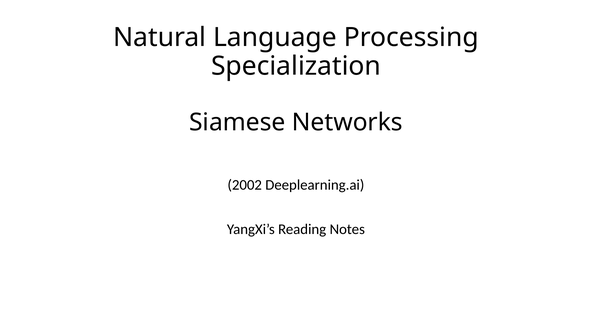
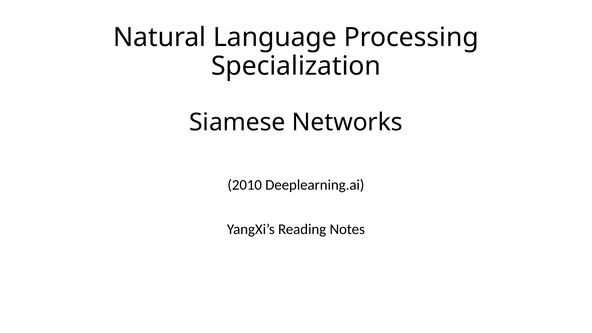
2002: 2002 -> 2010
